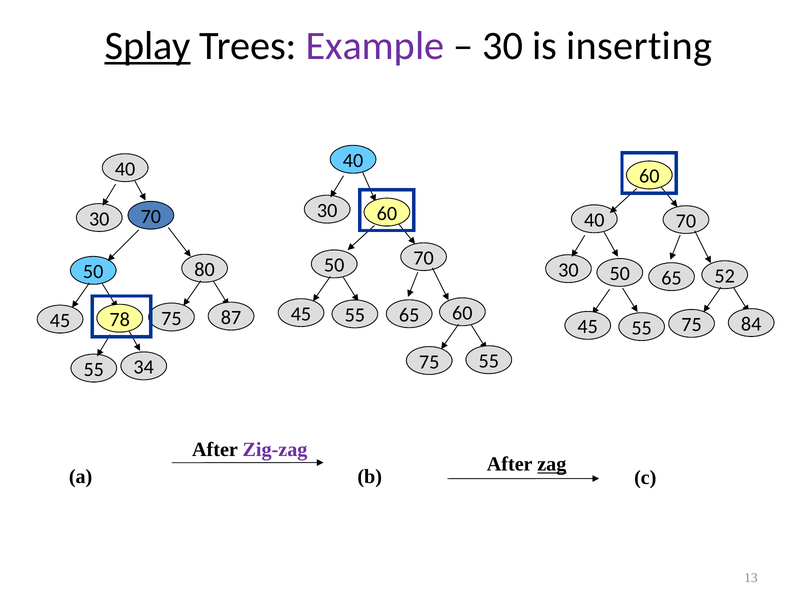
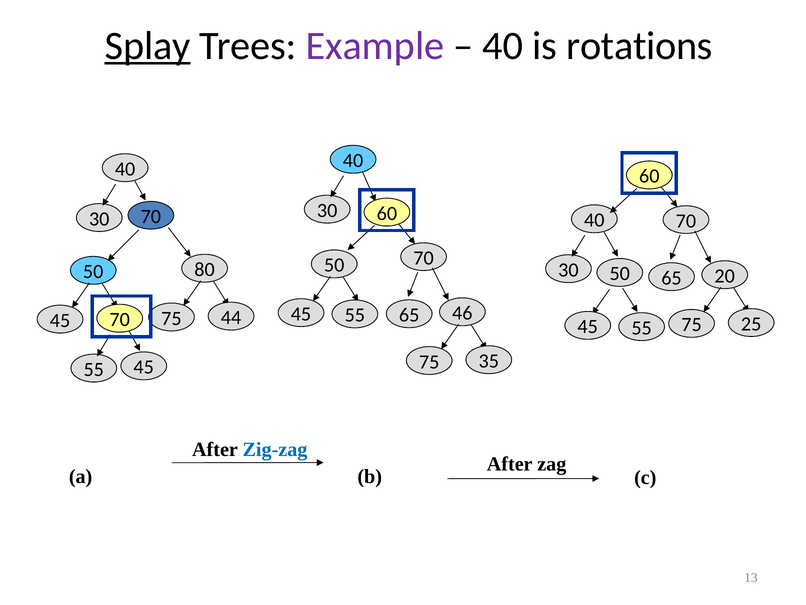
30 at (503, 46): 30 -> 40
inserting: inserting -> rotations
52: 52 -> 20
65 60: 60 -> 46
87: 87 -> 44
45 78: 78 -> 70
84: 84 -> 25
75 55: 55 -> 35
55 34: 34 -> 45
Zig-zag colour: purple -> blue
zag underline: present -> none
